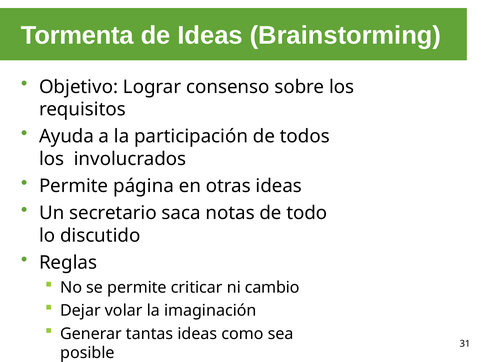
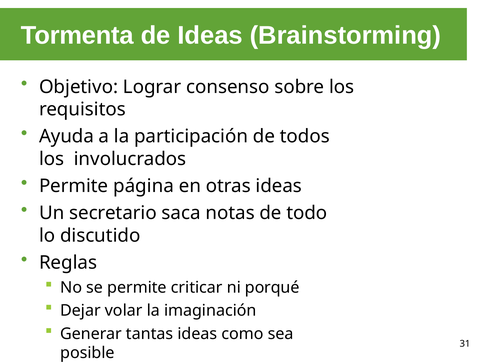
cambio: cambio -> porqué
